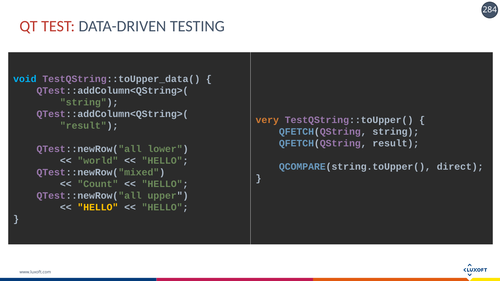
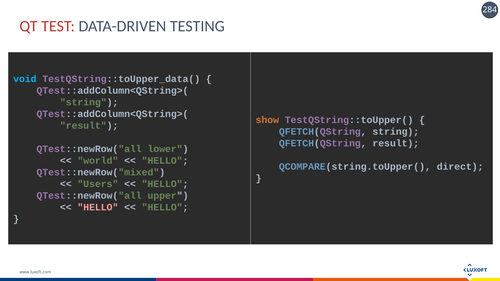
very: very -> show
Count: Count -> Users
HELLO at (98, 207) colour: yellow -> pink
